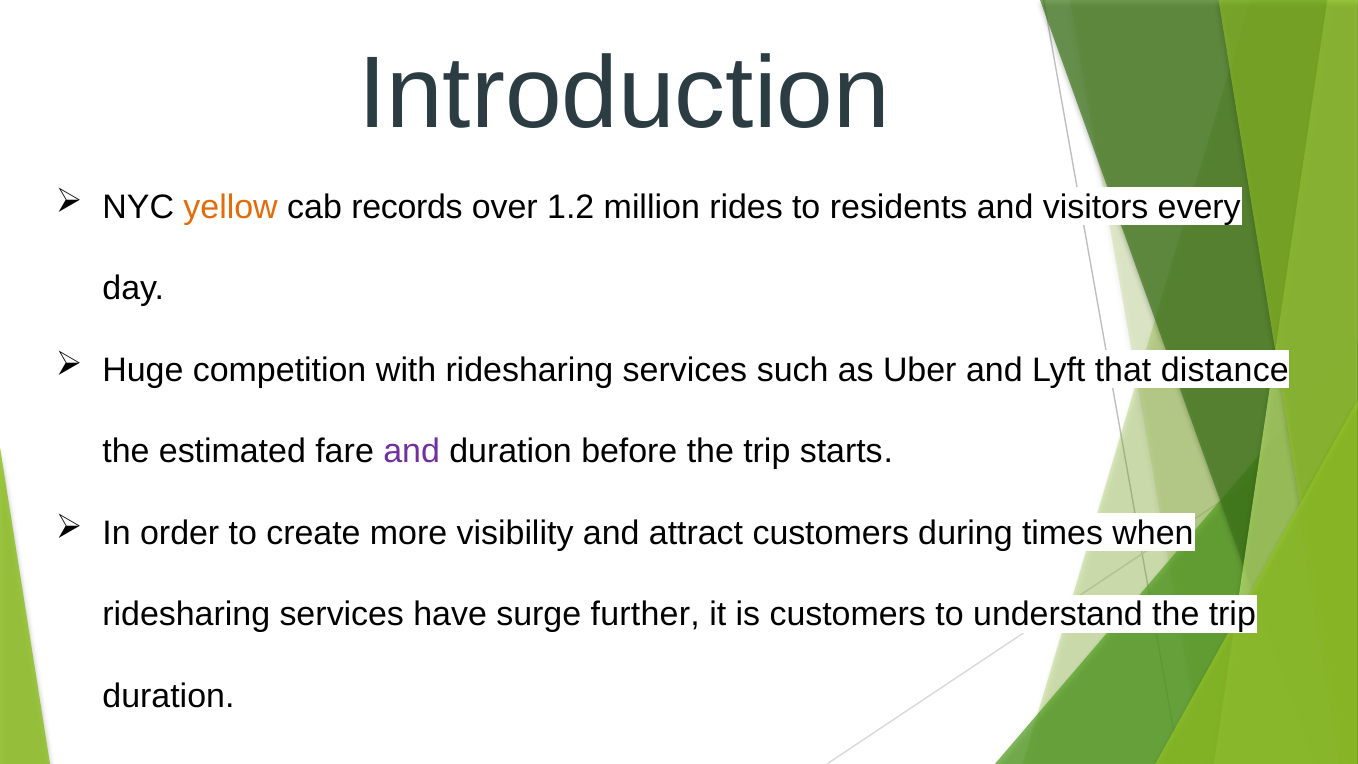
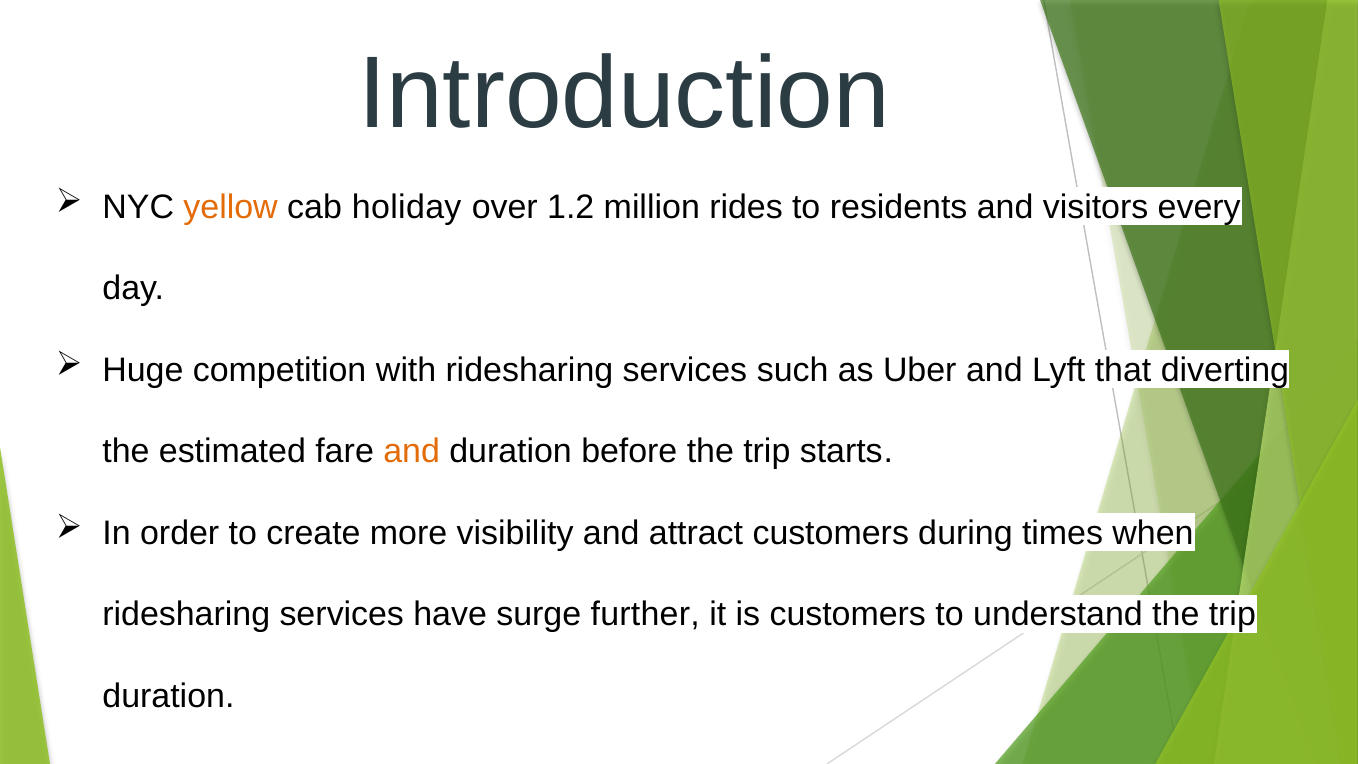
records: records -> holiday
distance: distance -> diverting
and at (412, 451) colour: purple -> orange
